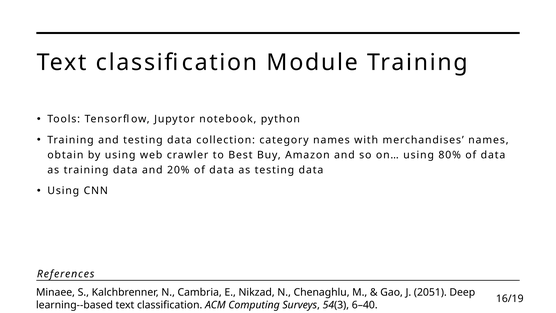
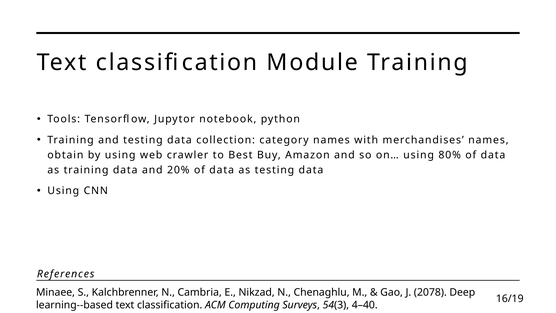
2051: 2051 -> 2078
6–40: 6–40 -> 4–40
